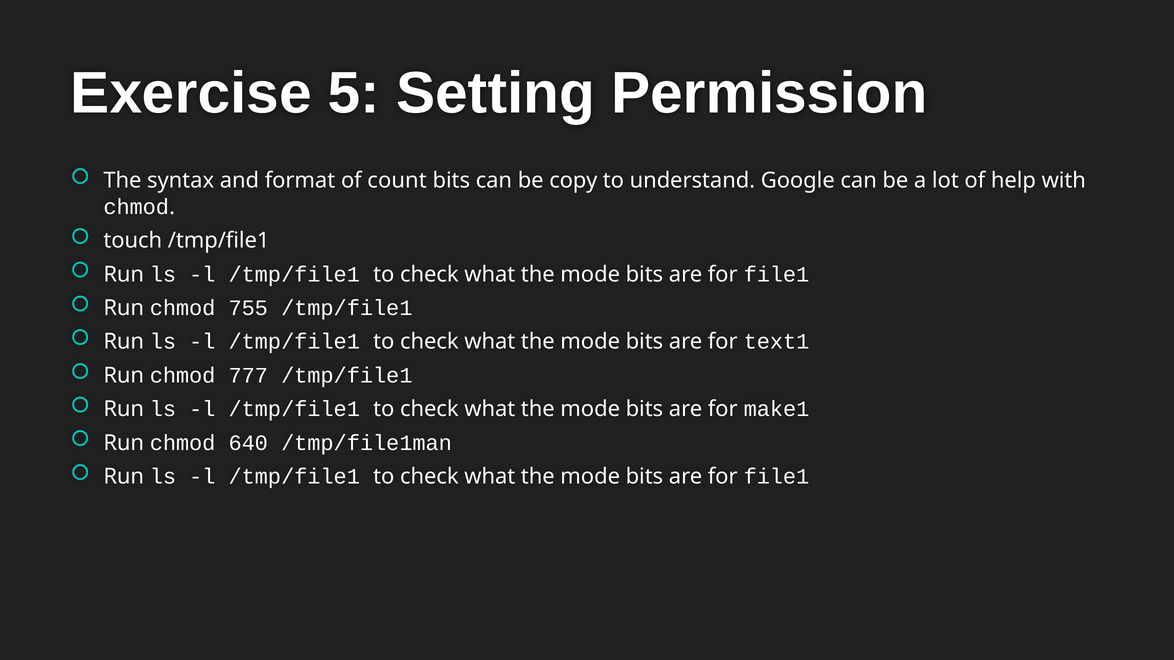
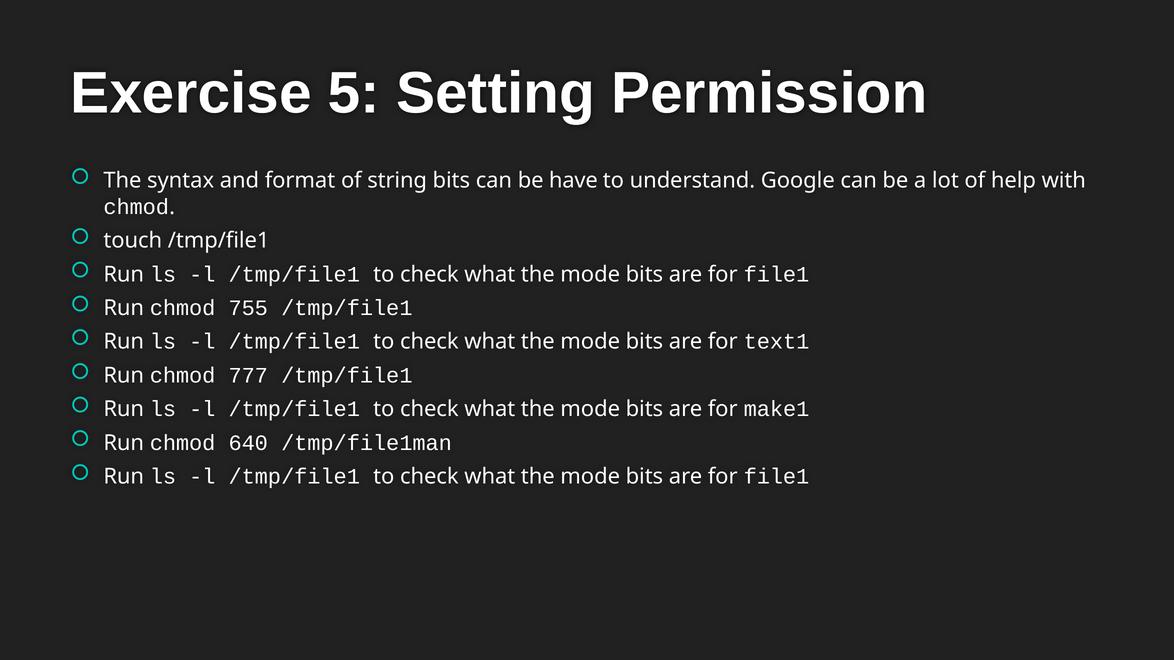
count: count -> string
copy: copy -> have
